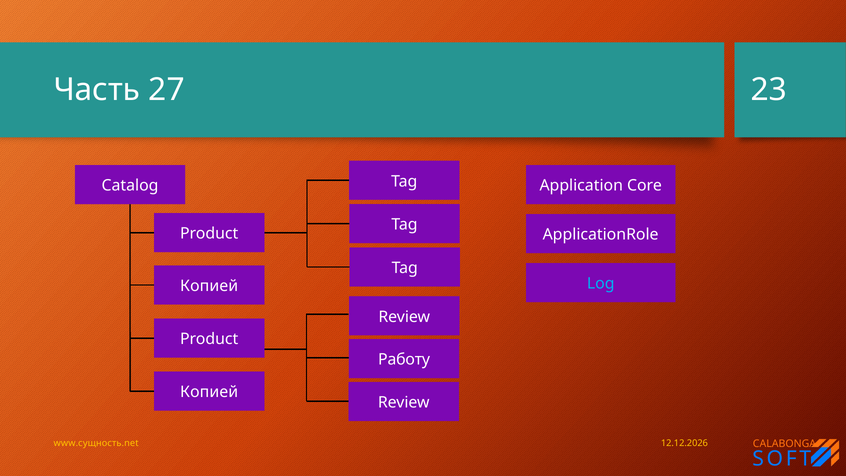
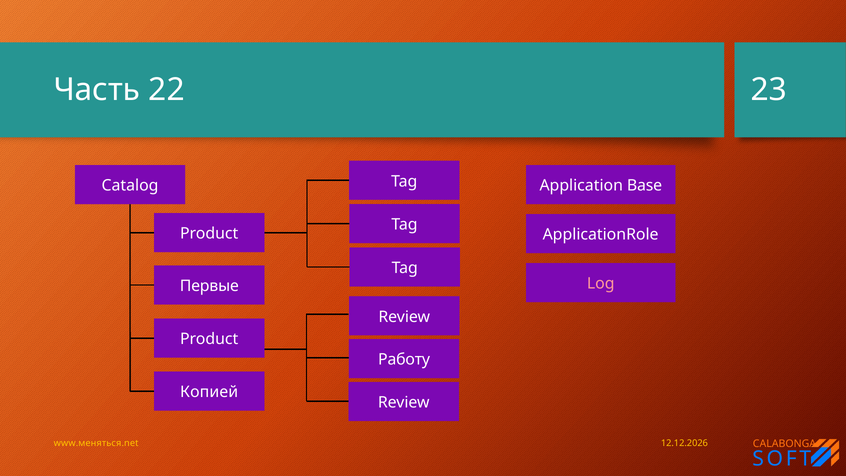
27: 27 -> 22
Core: Core -> Base
Log colour: light blue -> pink
Копией at (209, 286): Копией -> Первые
www.сущность.net: www.сущность.net -> www.меняться.net
